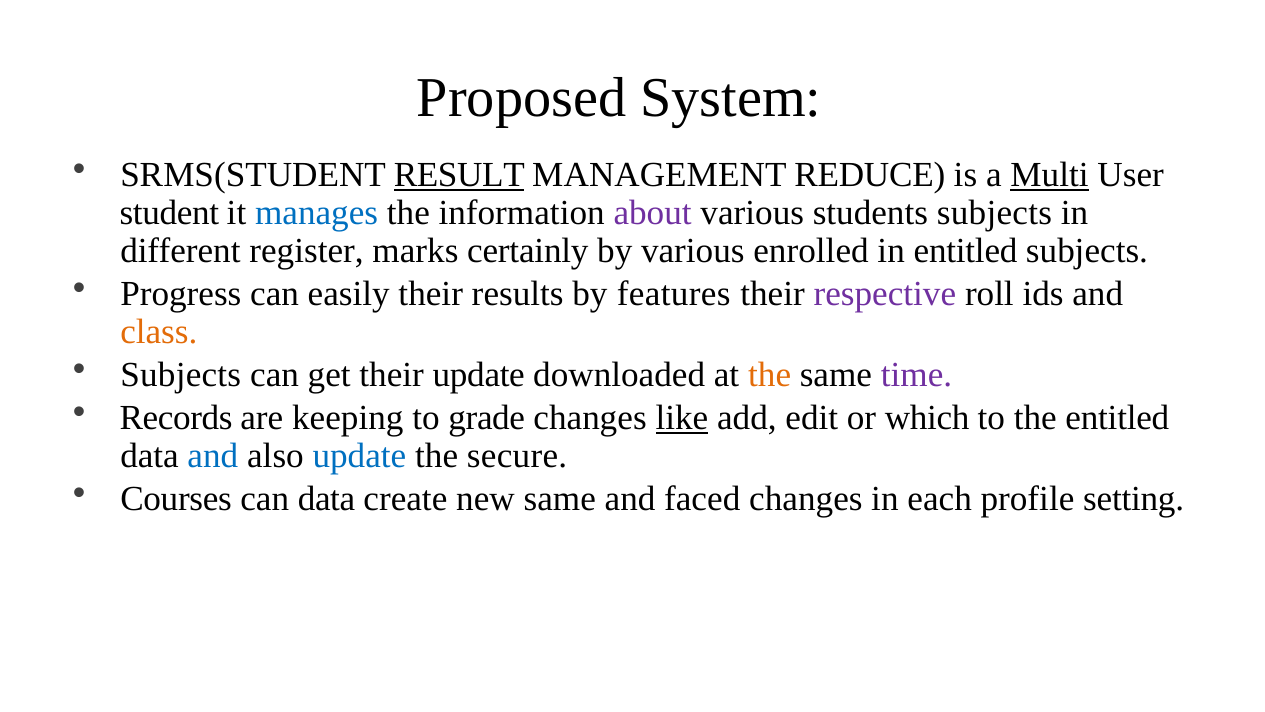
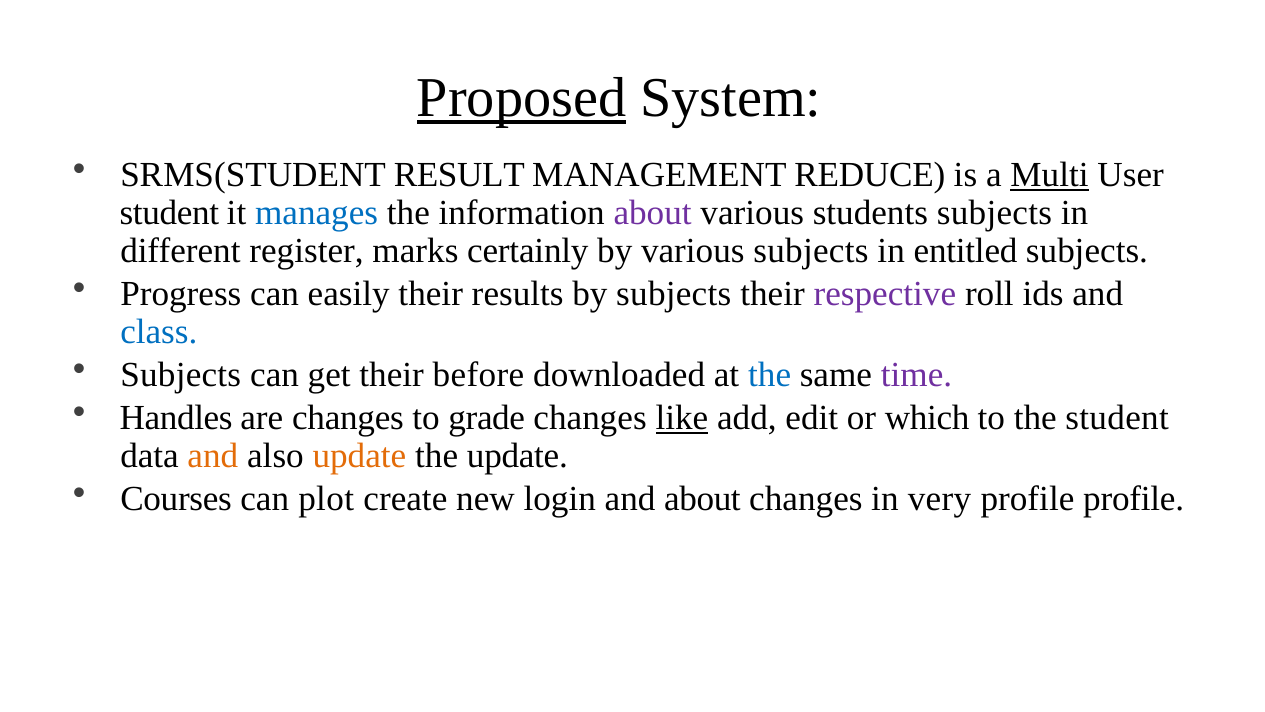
Proposed underline: none -> present
RESULT underline: present -> none
various enrolled: enrolled -> subjects
by features: features -> subjects
class colour: orange -> blue
their update: update -> before
the at (770, 375) colour: orange -> blue
Records: Records -> Handles
are keeping: keeping -> changes
the entitled: entitled -> student
and at (213, 456) colour: blue -> orange
update at (359, 456) colour: blue -> orange
the secure: secure -> update
can data: data -> plot
new same: same -> login
and faced: faced -> about
each: each -> very
profile setting: setting -> profile
